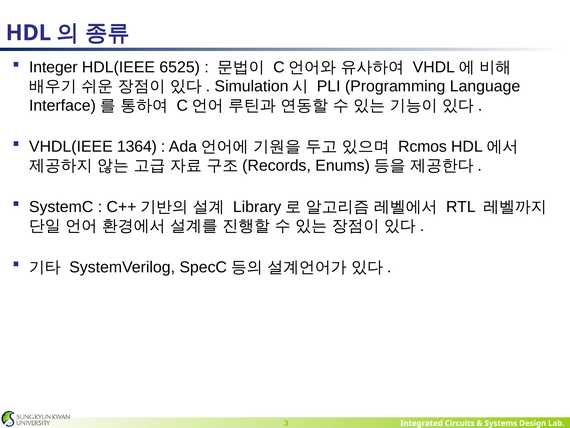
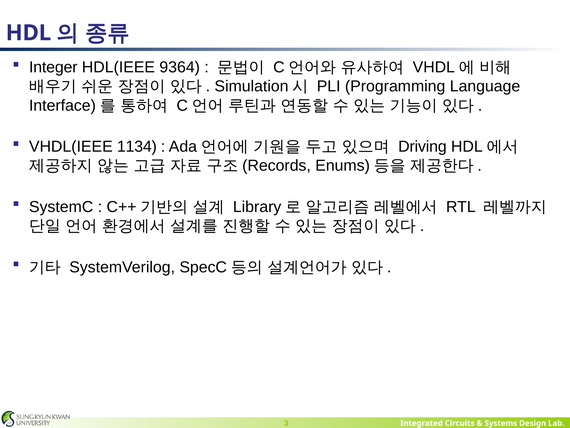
6525: 6525 -> 9364
1364: 1364 -> 1134
Rcmos: Rcmos -> Driving
